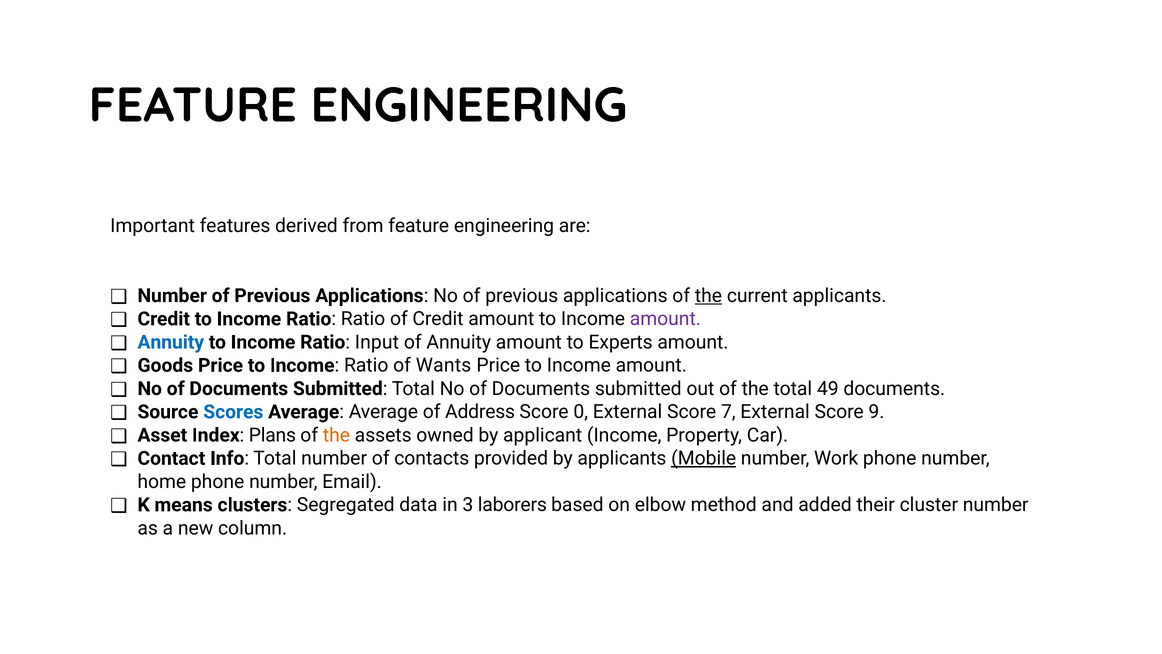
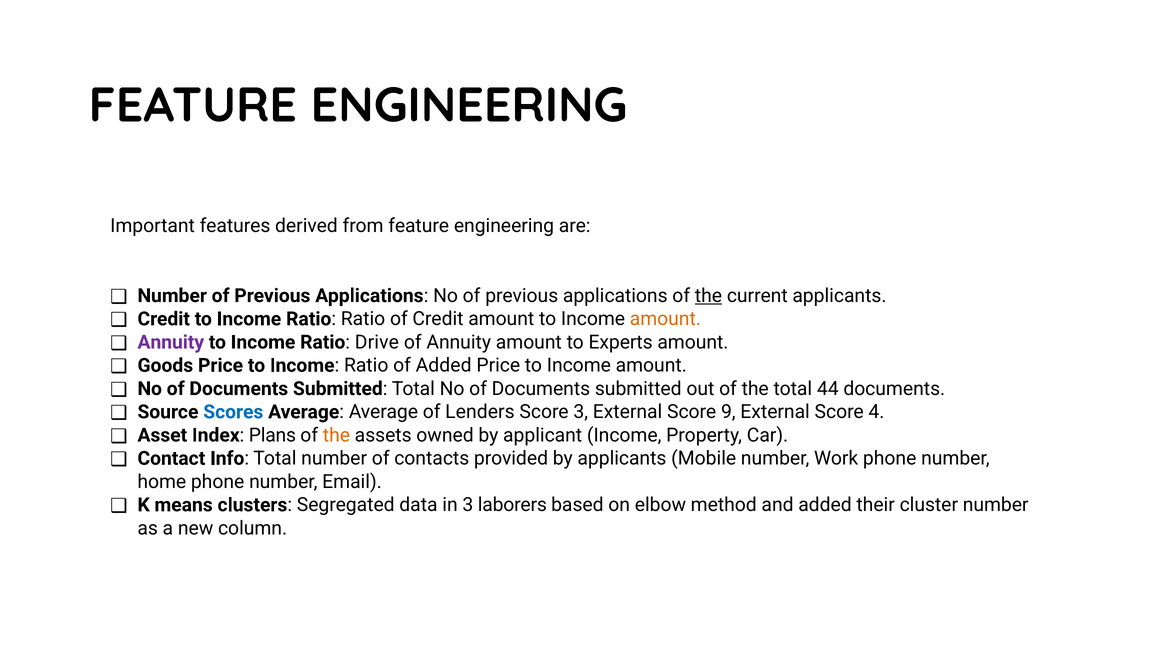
amount at (665, 319) colour: purple -> orange
Annuity at (171, 342) colour: blue -> purple
Input: Input -> Drive
of Wants: Wants -> Added
49: 49 -> 44
Address: Address -> Lenders
Score 0: 0 -> 3
7: 7 -> 9
9: 9 -> 4
Mobile underline: present -> none
